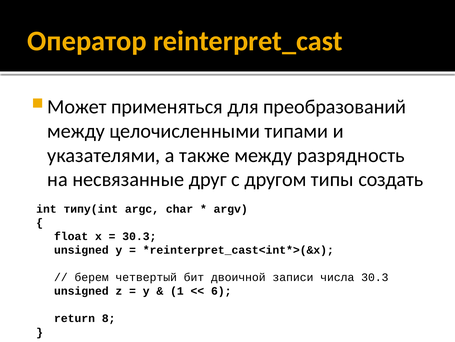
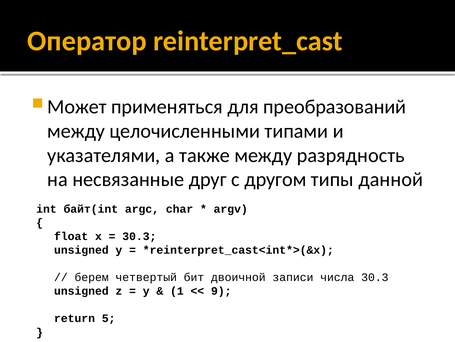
создать: создать -> данной
типу(int: типу(int -> байт(int
6: 6 -> 9
8: 8 -> 5
